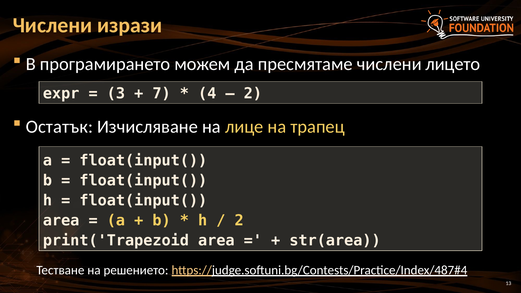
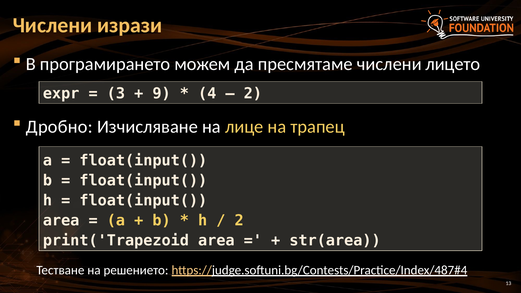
7: 7 -> 9
Остатък: Остатък -> Дробно
